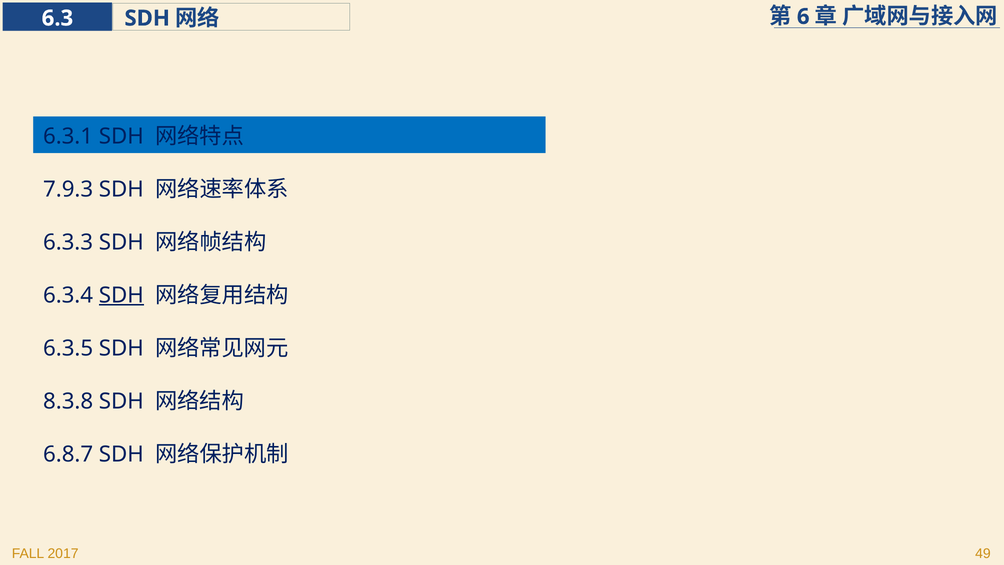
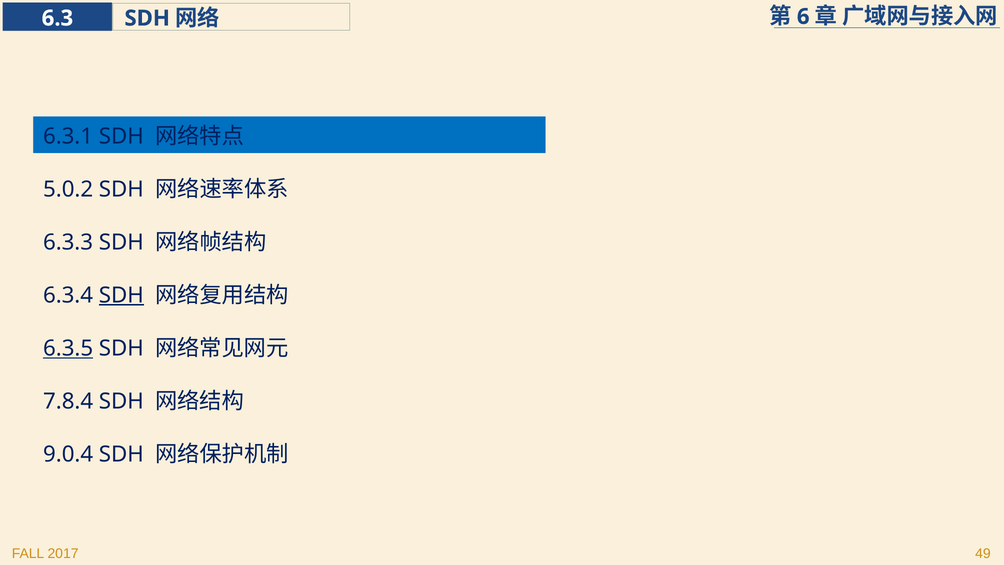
7.9.3: 7.9.3 -> 5.0.2
6.3.5 underline: none -> present
8.3.8: 8.3.8 -> 7.8.4
6.8.7: 6.8.7 -> 9.0.4
